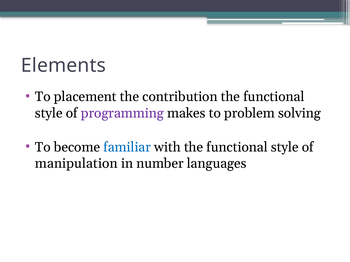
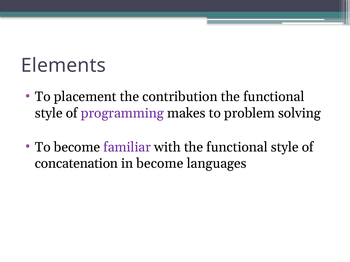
familiar colour: blue -> purple
manipulation: manipulation -> concatenation
in number: number -> become
